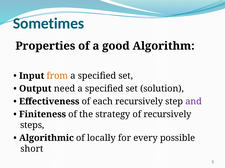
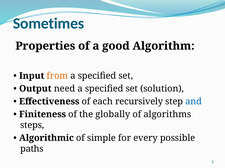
and colour: purple -> blue
strategy: strategy -> globally
of recursively: recursively -> algorithms
locally: locally -> simple
short: short -> paths
